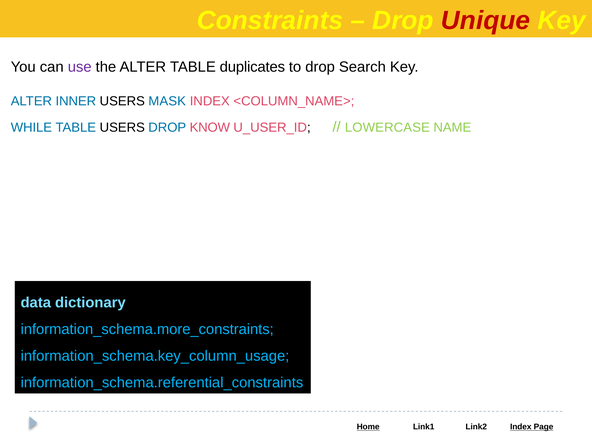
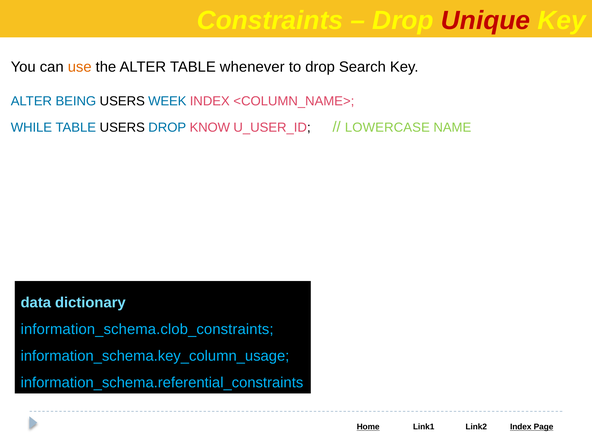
use colour: purple -> orange
duplicates: duplicates -> whenever
INNER: INNER -> BEING
MASK: MASK -> WEEK
information_schema.more_constraints: information_schema.more_constraints -> information_schema.clob_constraints
